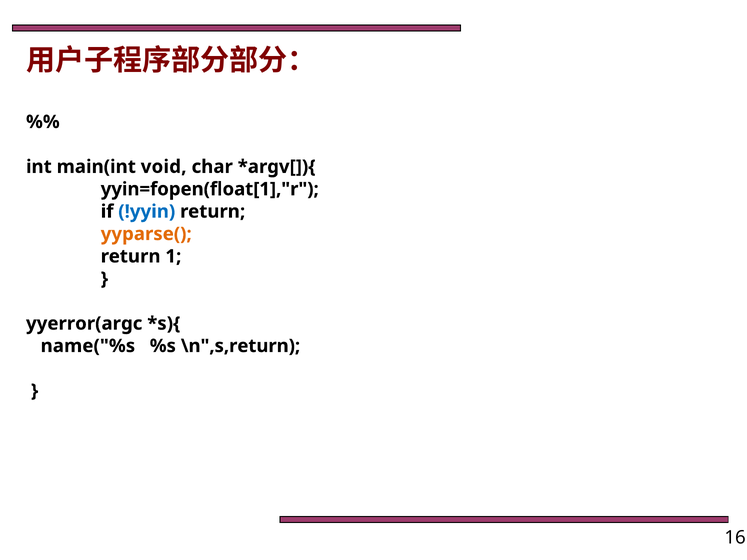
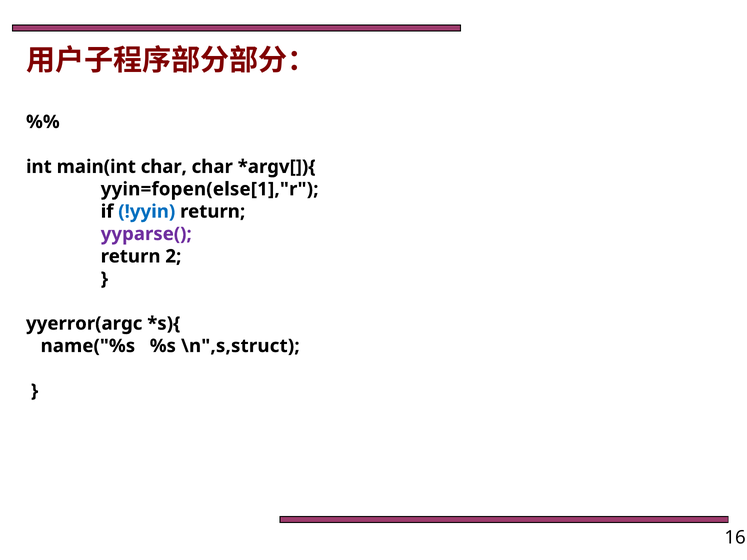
main(int void: void -> char
yyin=fopen(float[1],"r: yyin=fopen(float[1],"r -> yyin=fopen(else[1],"r
yyparse( colour: orange -> purple
1: 1 -> 2
\n",s,return: \n",s,return -> \n",s,struct
